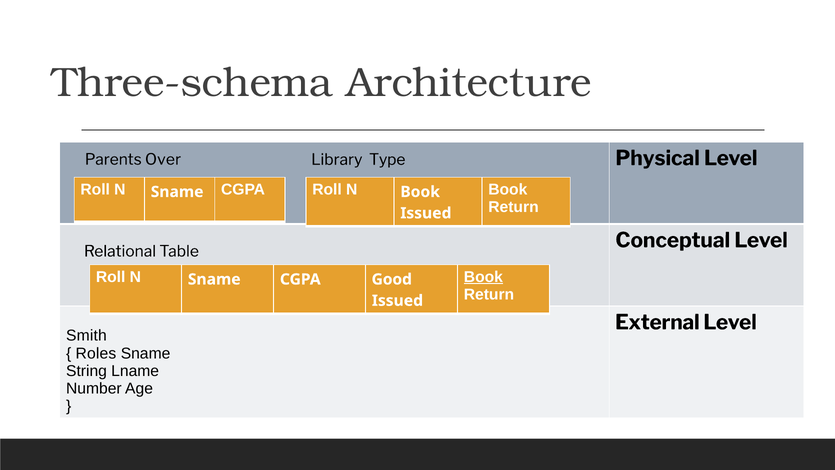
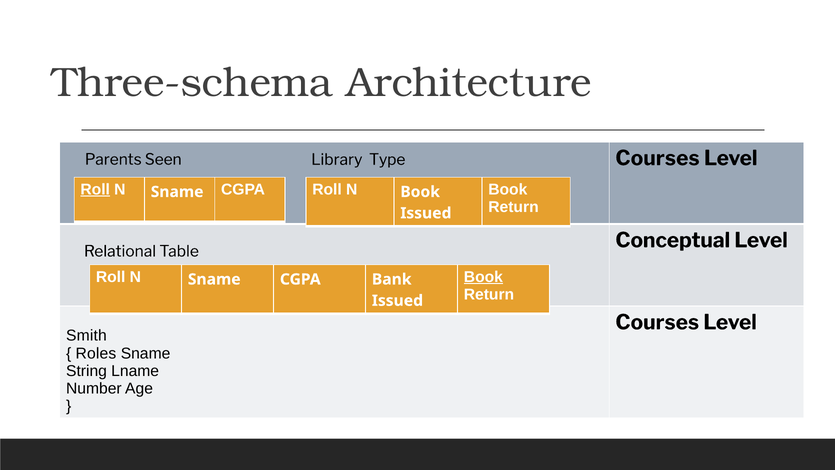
Physical at (658, 158): Physical -> Courses
Over: Over -> Seen
Roll at (95, 189) underline: none -> present
Good: Good -> Bank
External at (657, 322): External -> Courses
